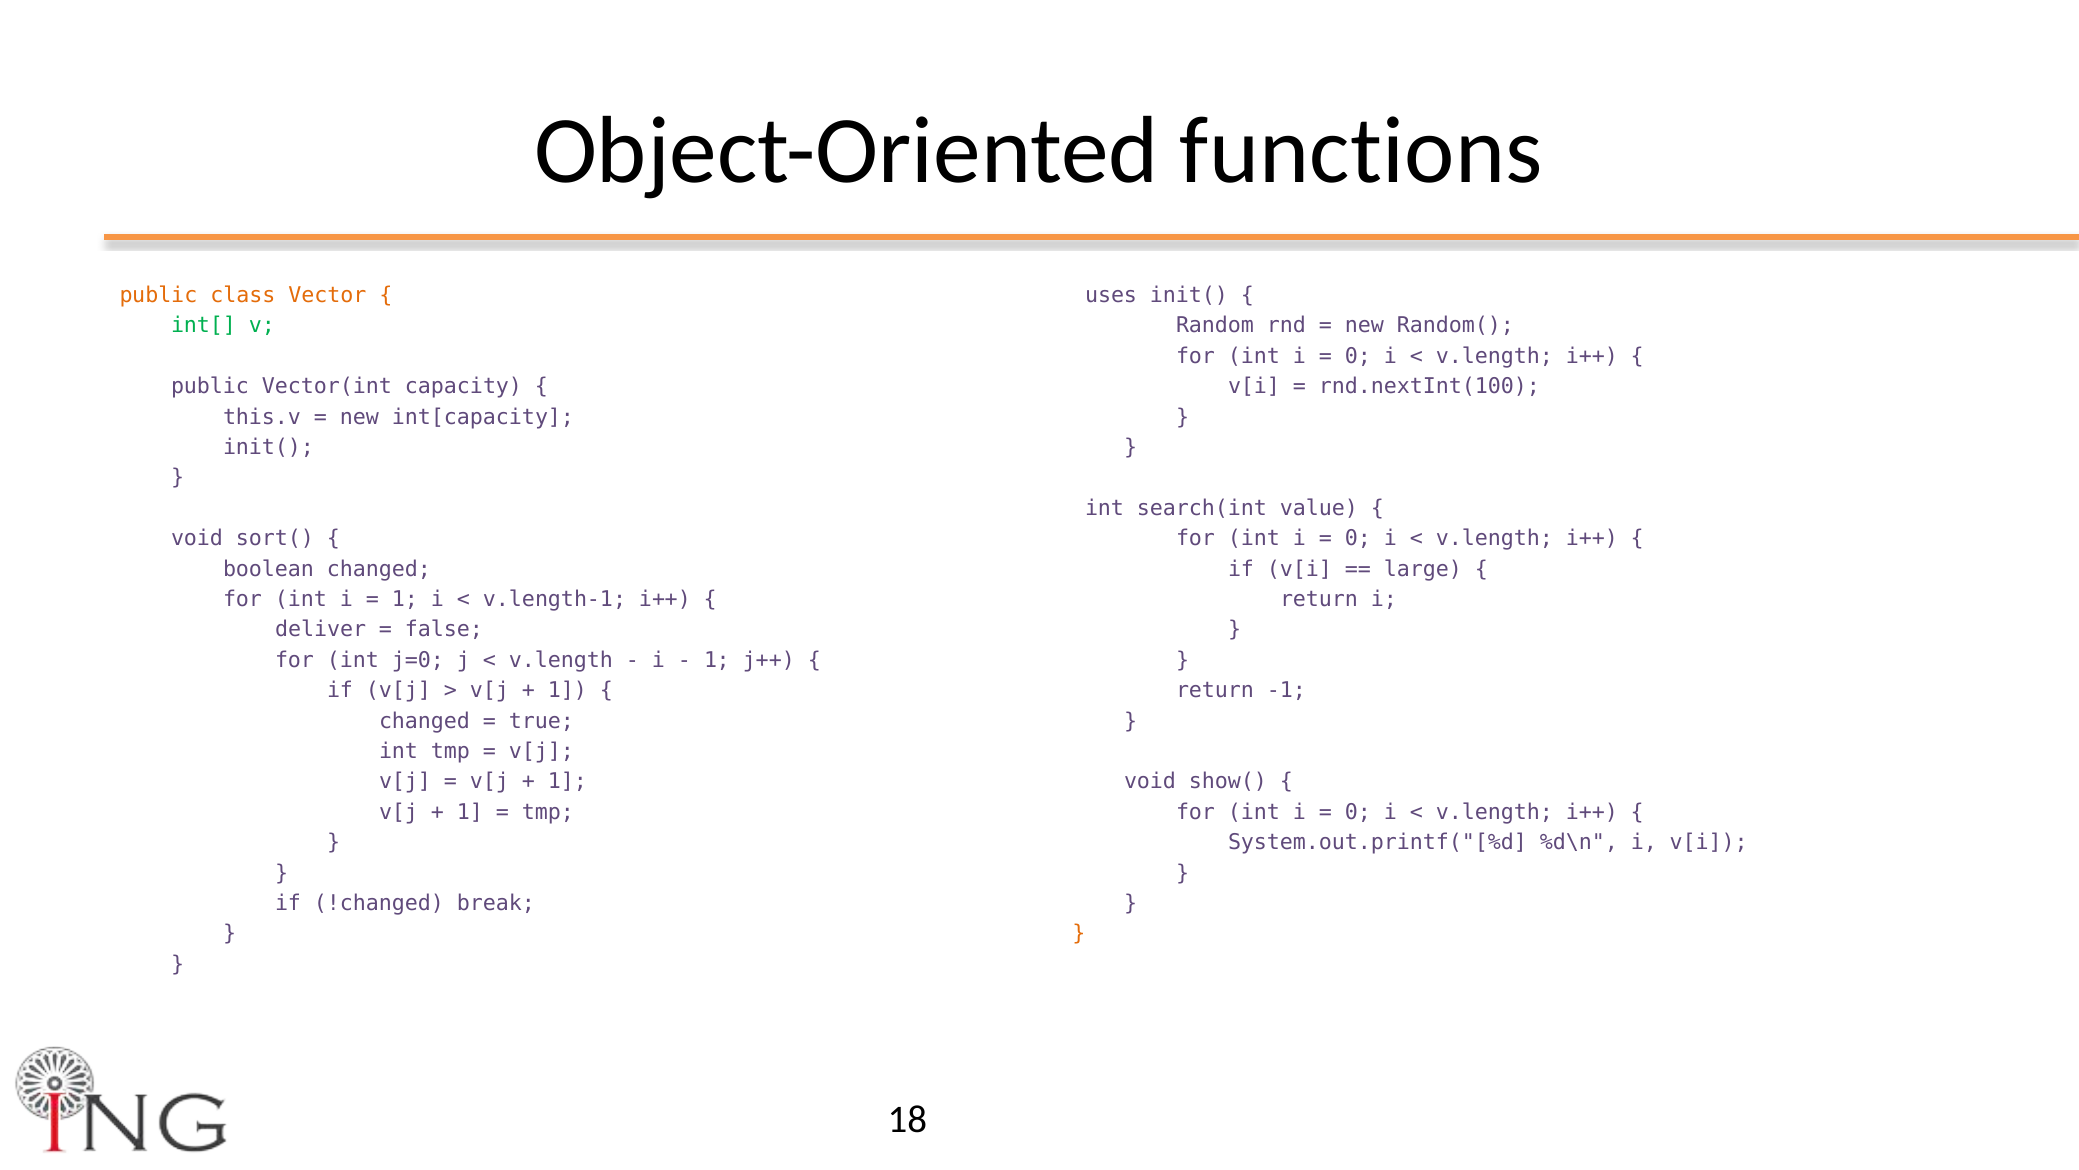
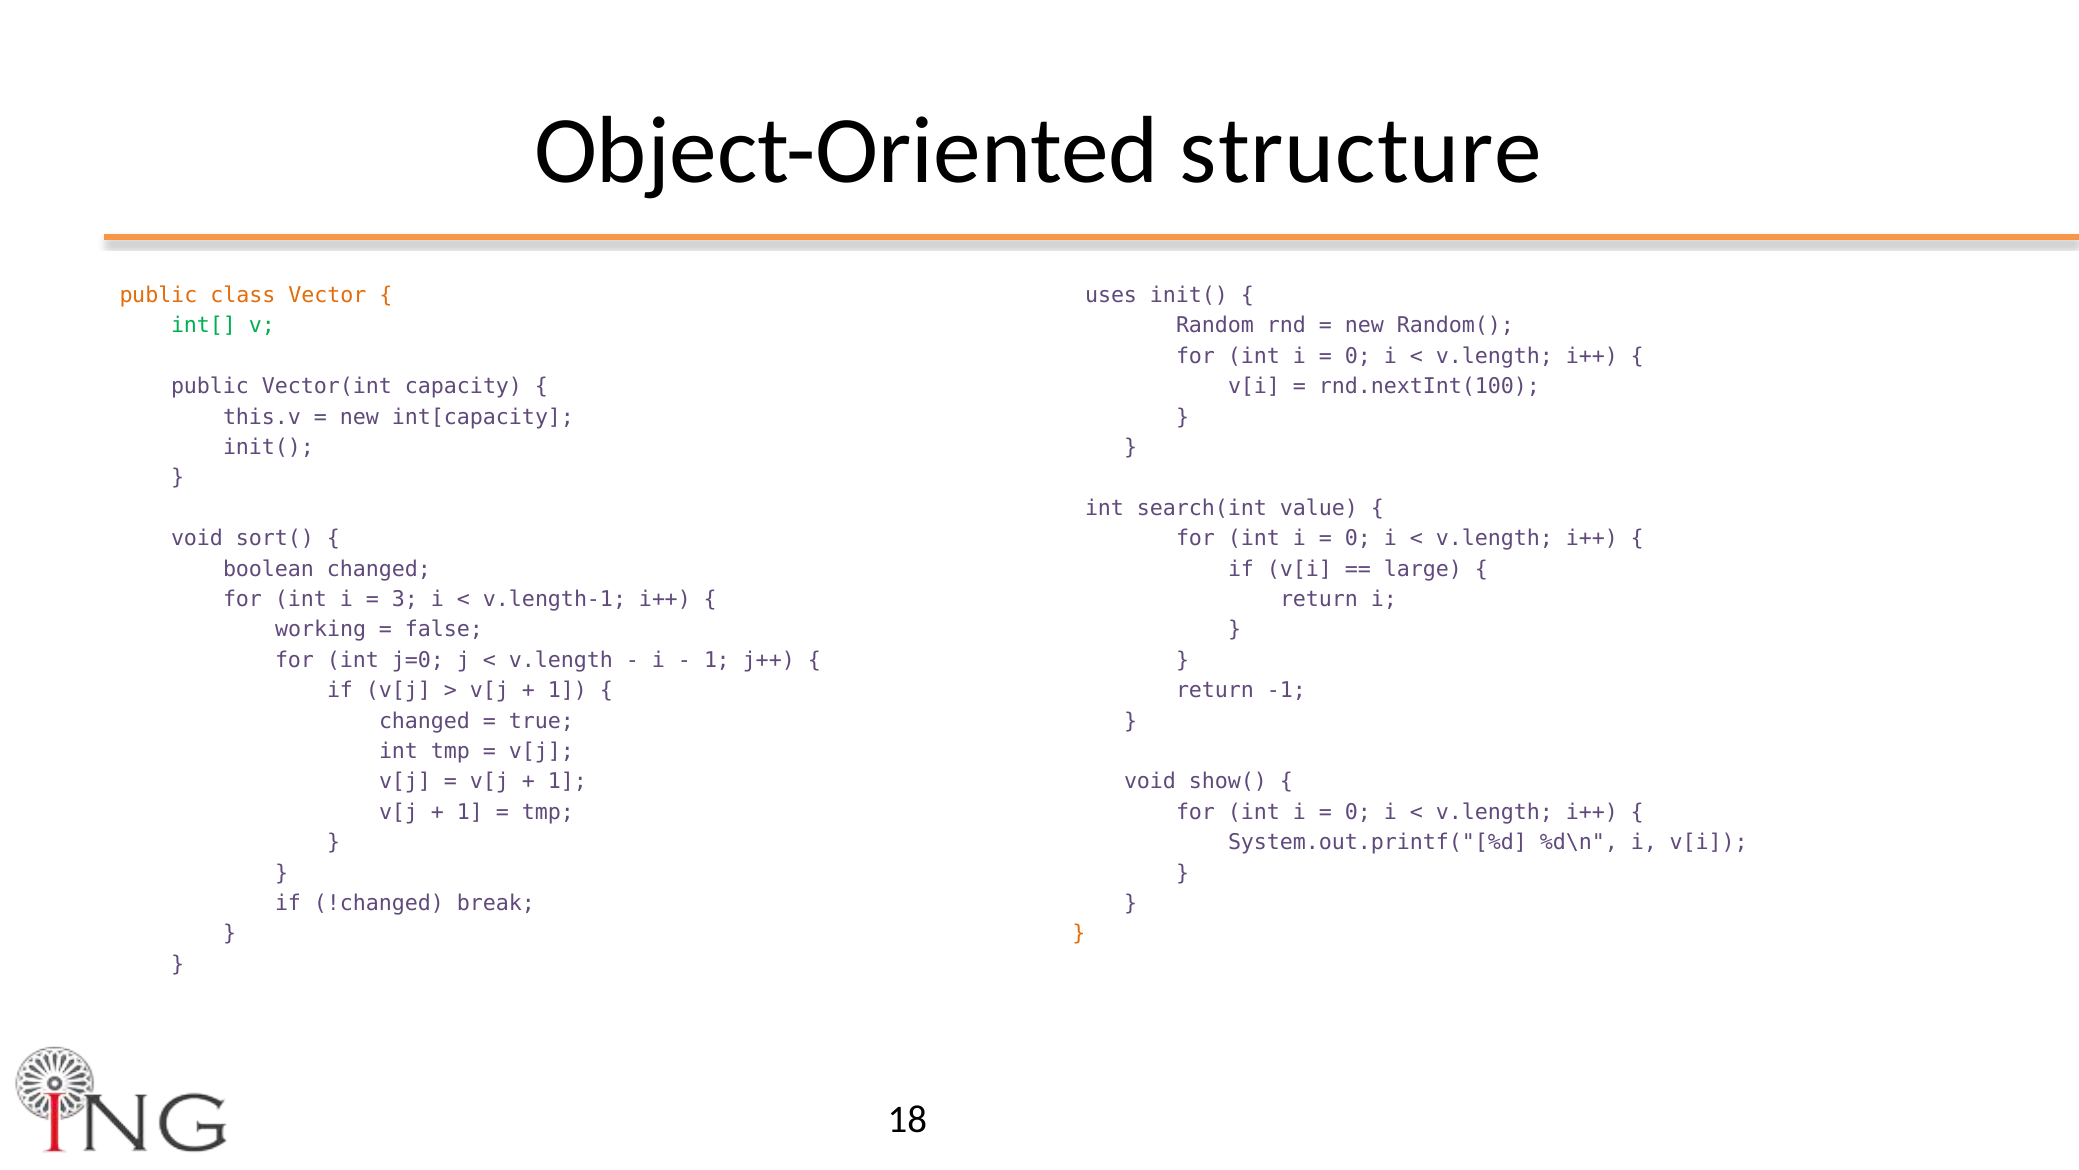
functions: functions -> structure
1 at (405, 599): 1 -> 3
deliver: deliver -> working
